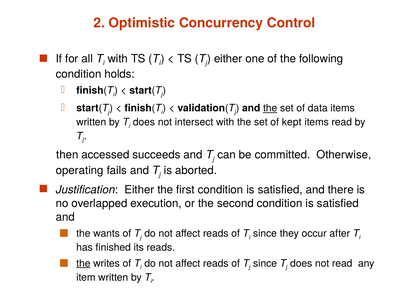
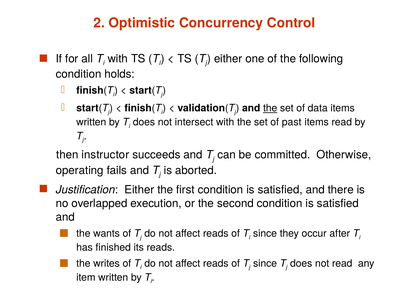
kept: kept -> past
accessed: accessed -> instructor
the at (83, 263) underline: present -> none
